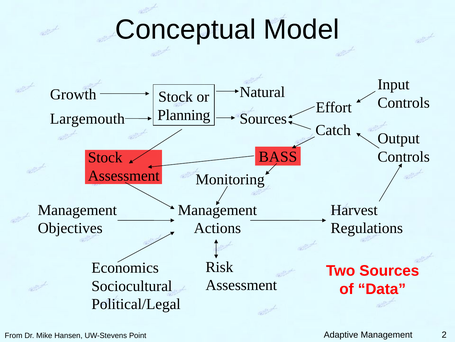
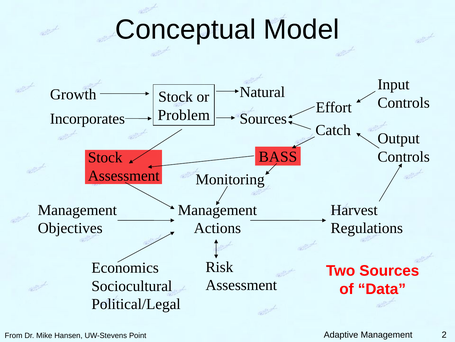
Planning: Planning -> Problem
Largemouth: Largemouth -> Incorporates
